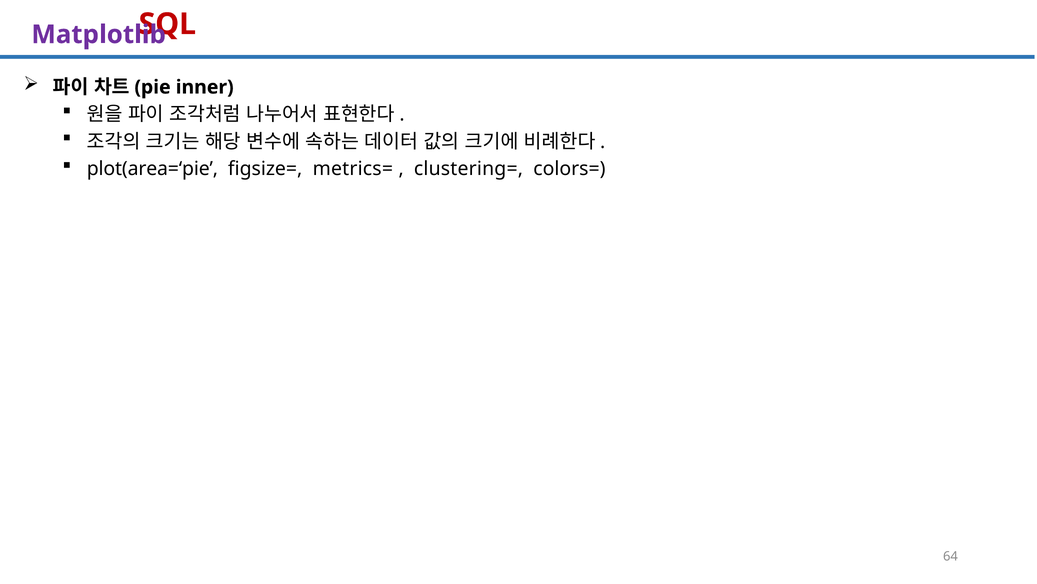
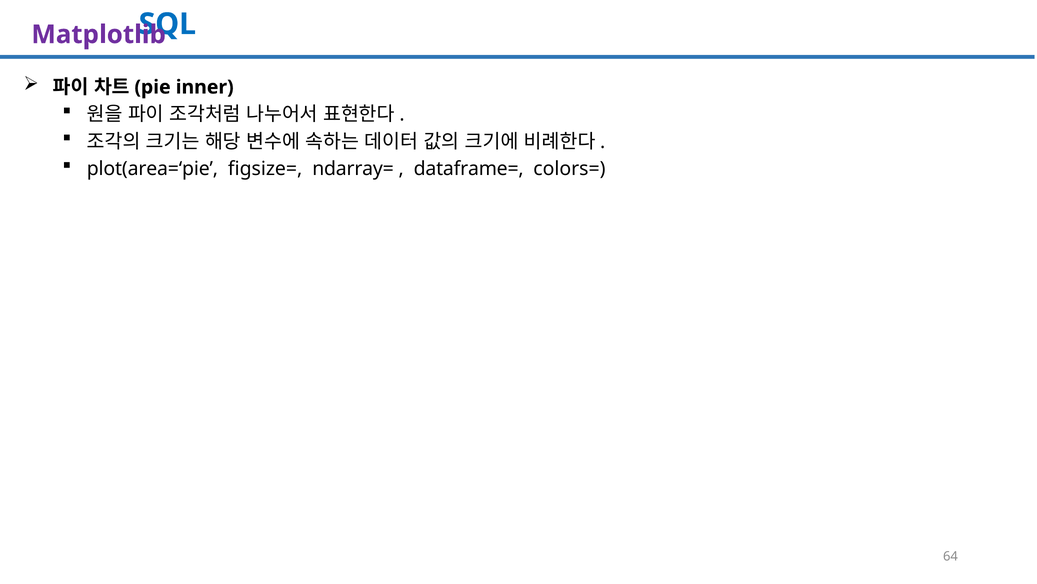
SQL colour: red -> blue
metrics=: metrics= -> ndarray=
clustering=: clustering= -> dataframe=
